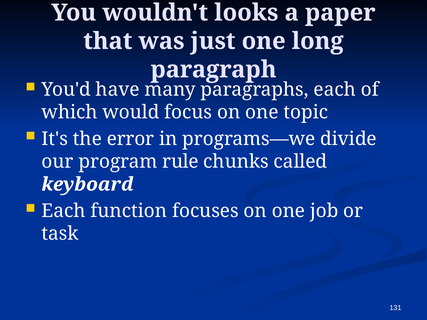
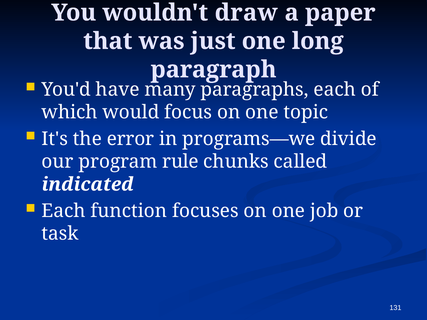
looks: looks -> draw
keyboard: keyboard -> indicated
